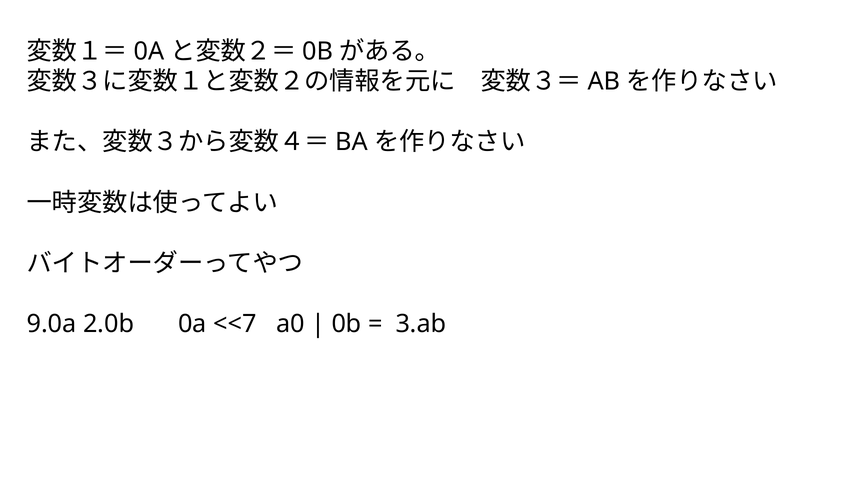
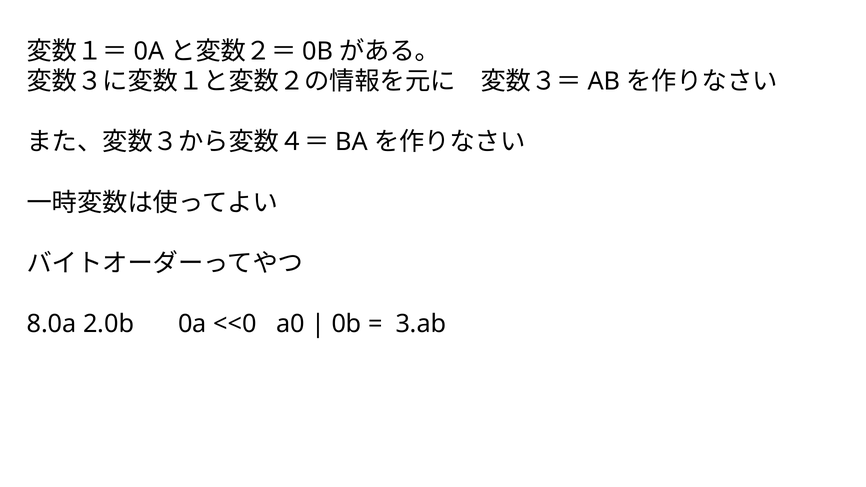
9.0a: 9.0a -> 8.0a
<<7: <<7 -> <<0
